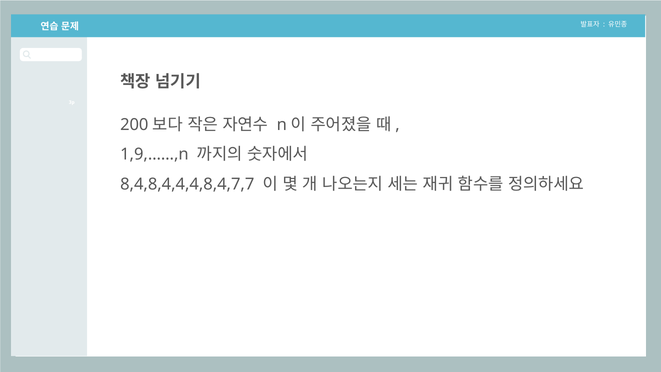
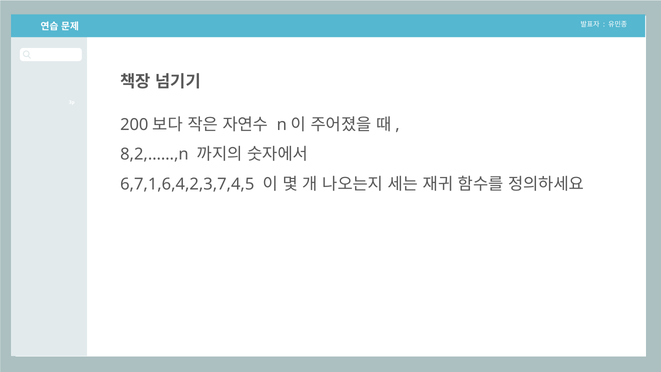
1,9,……,n: 1,9,……,n -> 8,2,……,n
8,4,8,4,4,4,8,4,7,7: 8,4,8,4,4,4,8,4,7,7 -> 6,7,1,6,4,2,3,7,4,5
